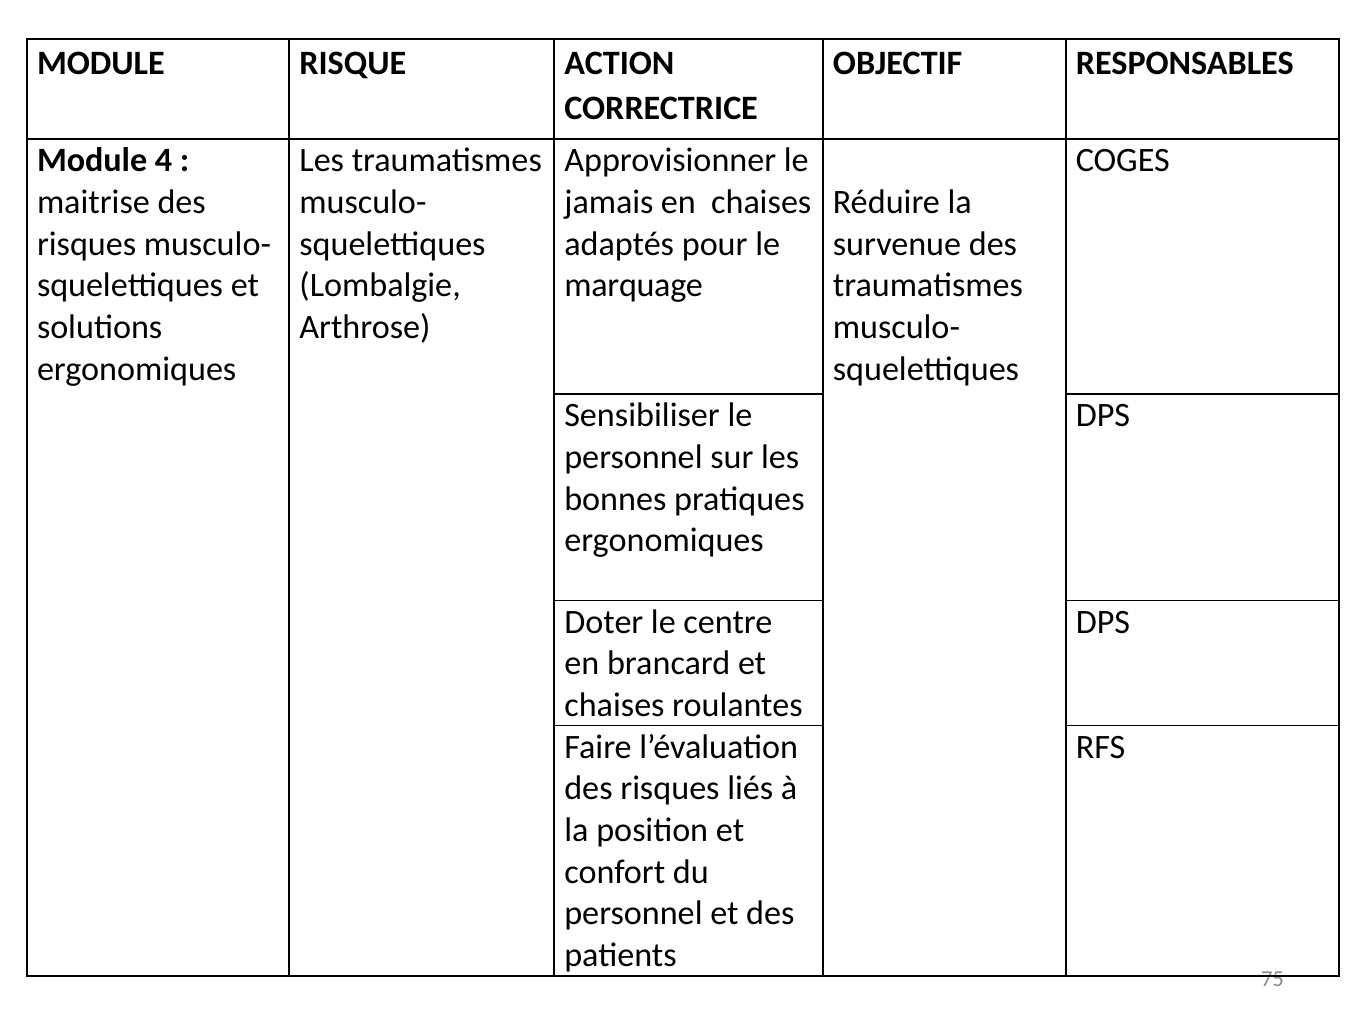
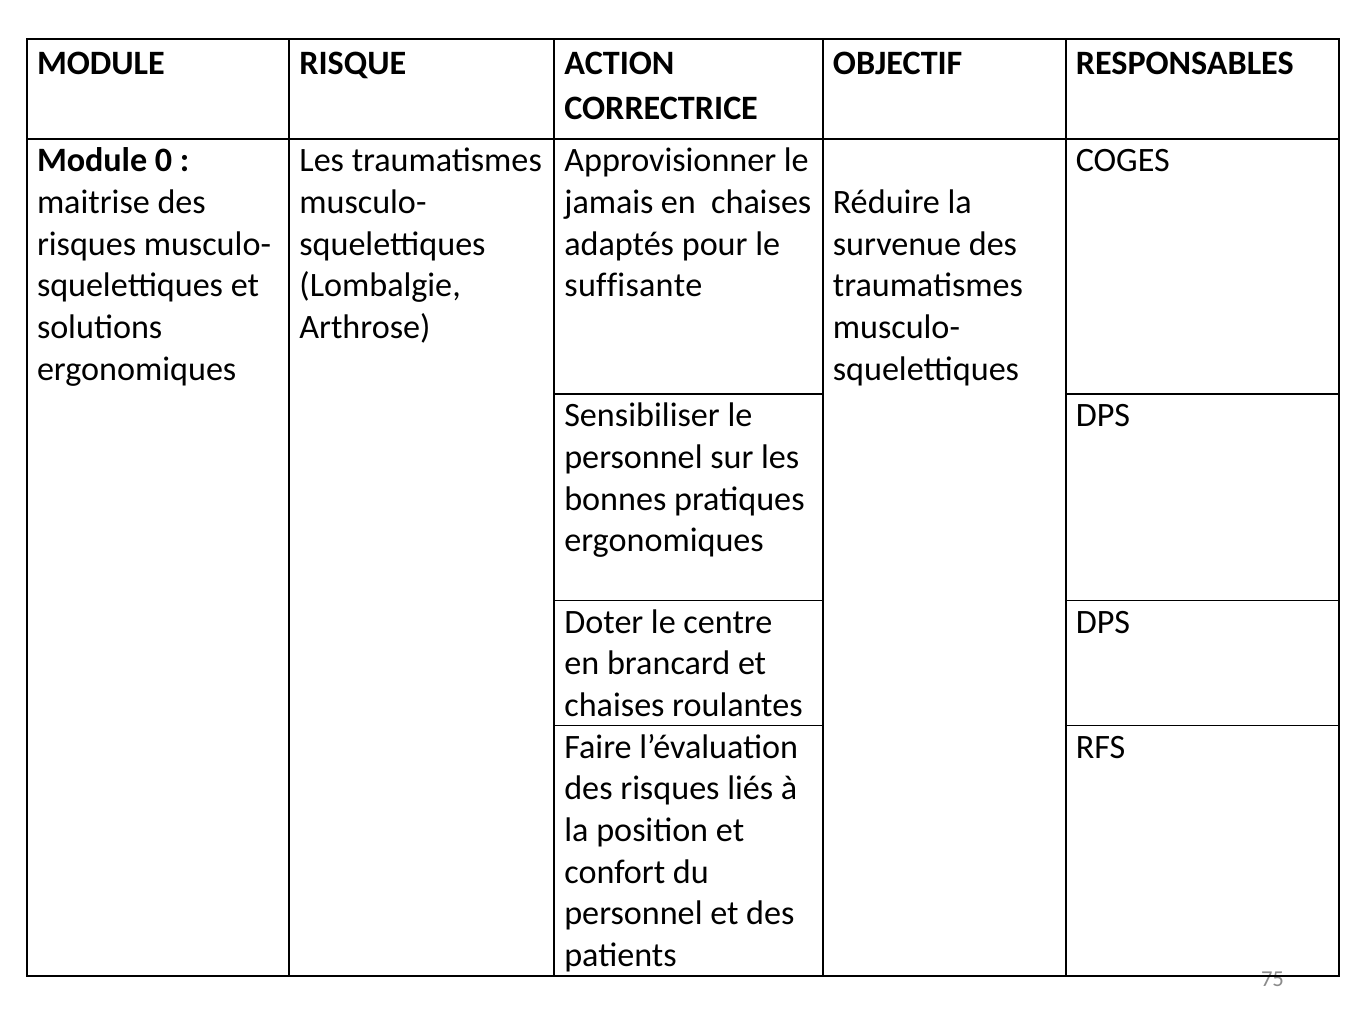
4: 4 -> 0
marquage: marquage -> suffisante
